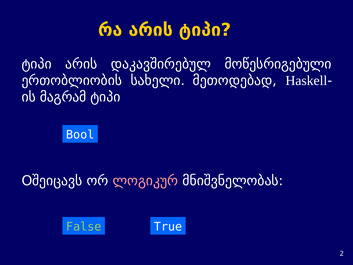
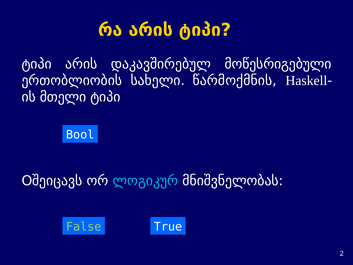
მეთოდებად: მეთოდებად -> წარმოქმნის
მაგრამ: მაგრამ -> მთელი
ლოგიკურ colour: pink -> light blue
